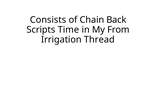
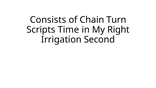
Back: Back -> Turn
From: From -> Right
Thread: Thread -> Second
